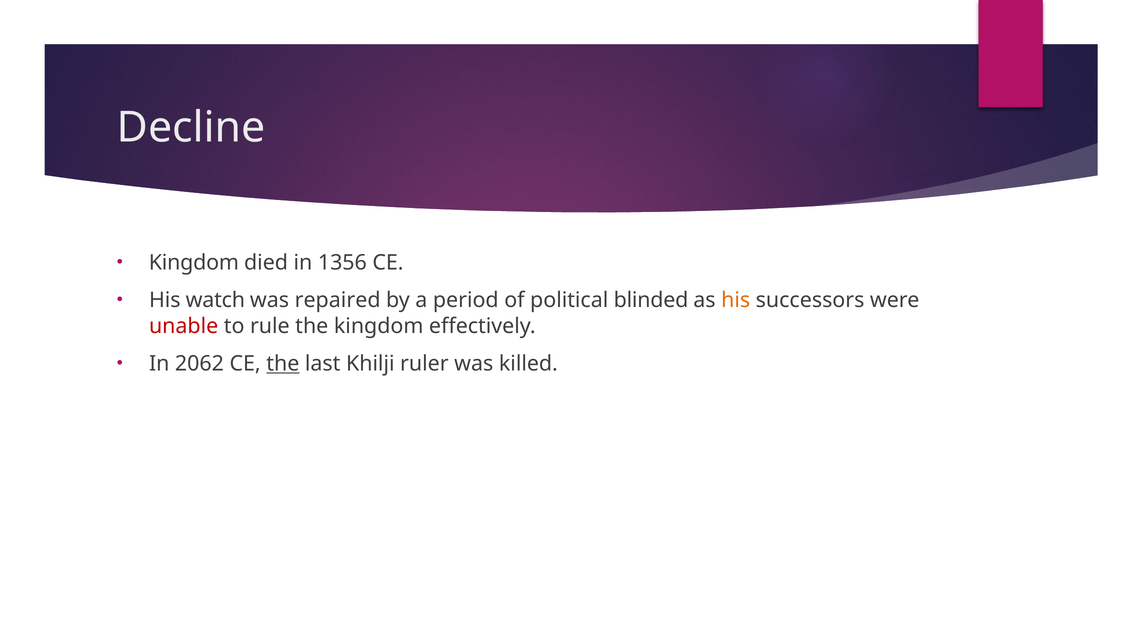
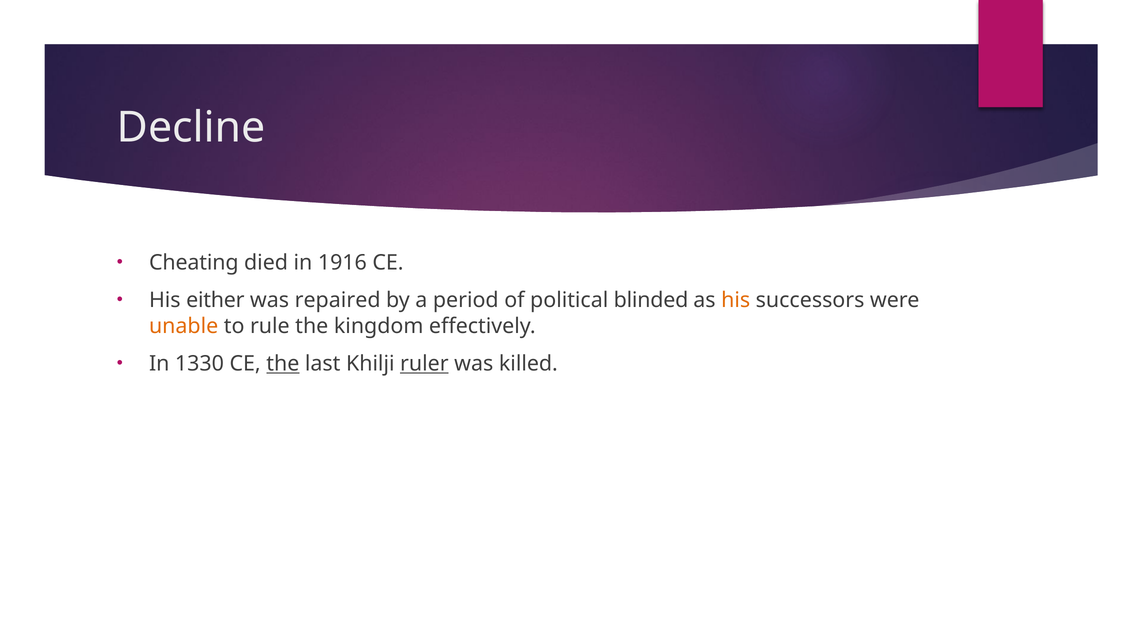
Kingdom at (194, 263): Kingdom -> Cheating
1356: 1356 -> 1916
watch: watch -> either
unable colour: red -> orange
2062: 2062 -> 1330
ruler underline: none -> present
